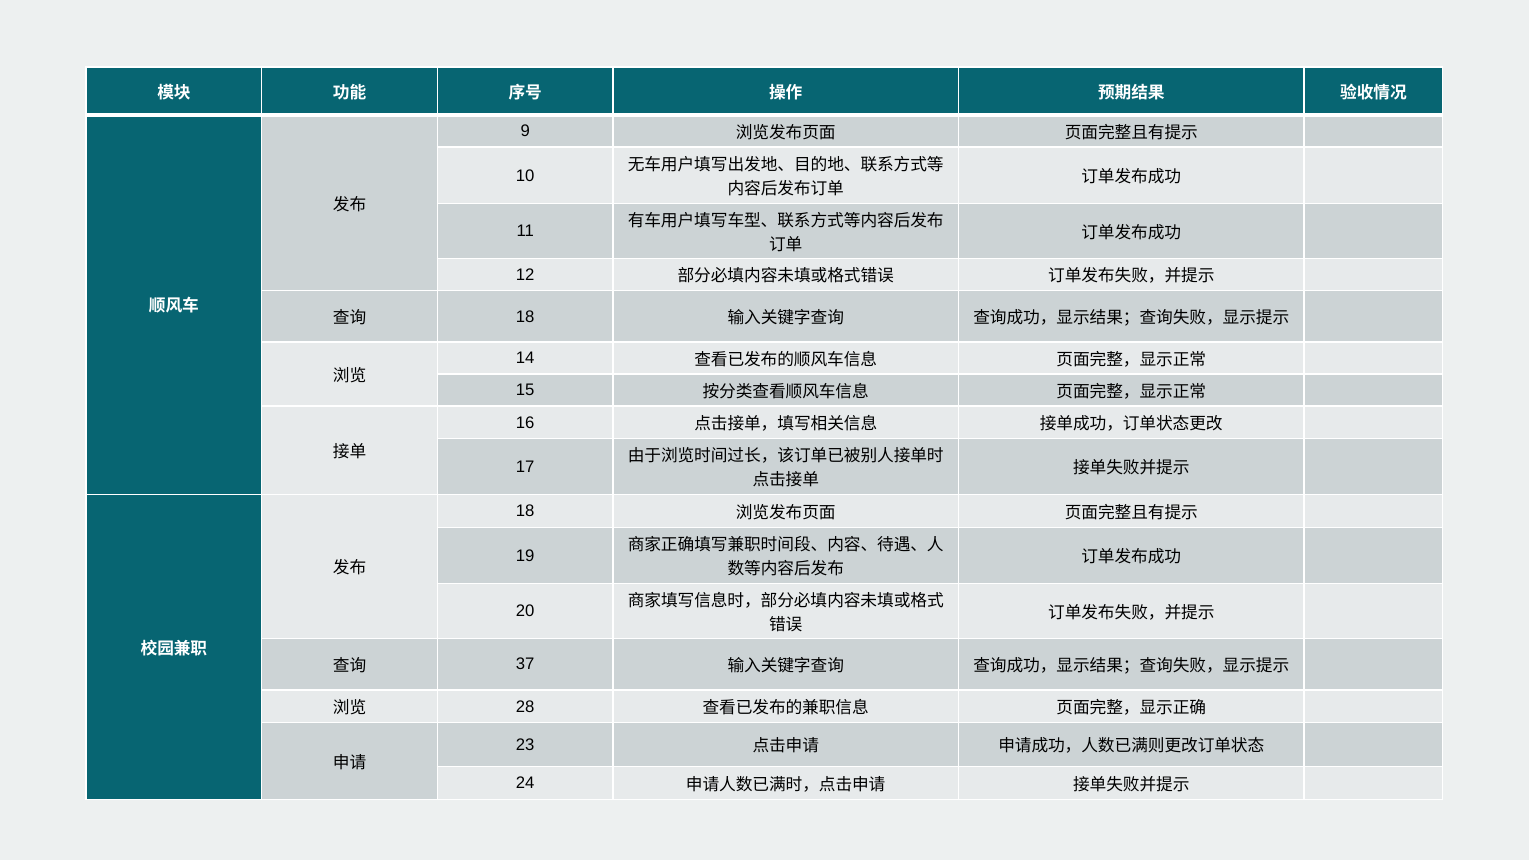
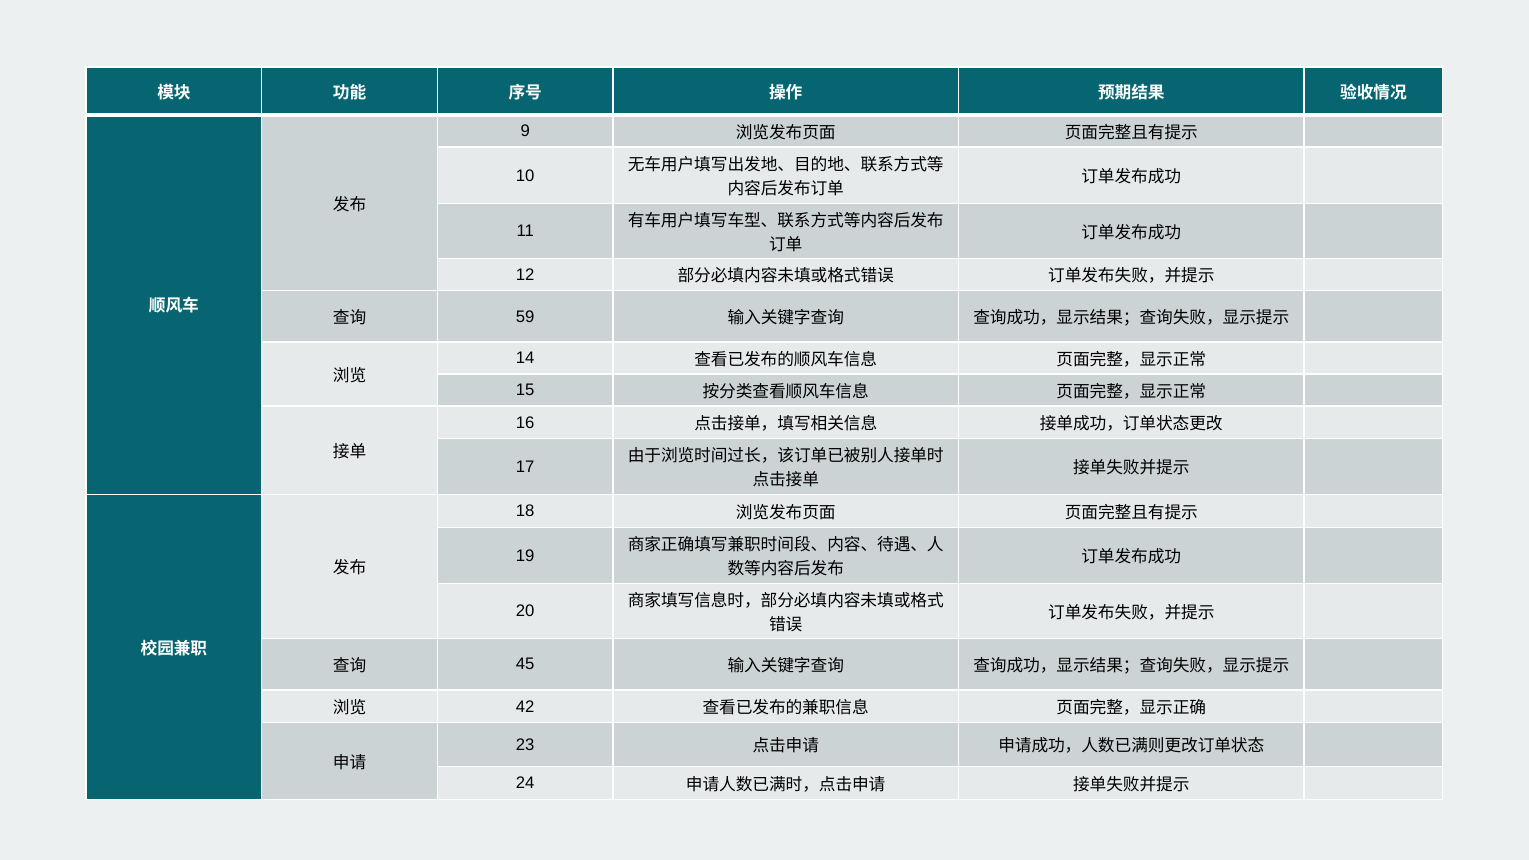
18 at (525, 317): 18 -> 59
37: 37 -> 45
28: 28 -> 42
